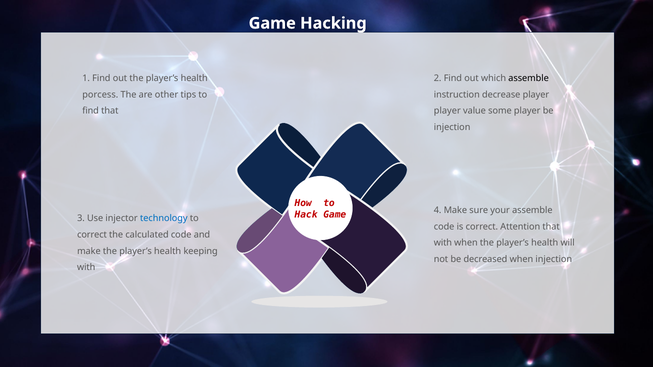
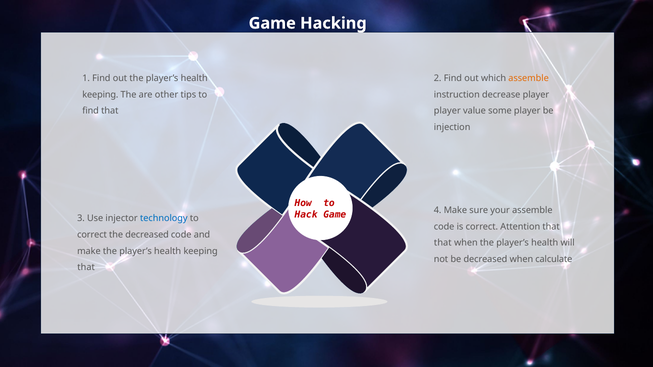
assemble at (529, 78) colour: black -> orange
porcess at (100, 95): porcess -> keeping
the calculated: calculated -> decreased
with at (443, 243): with -> that
when injection: injection -> calculate
with at (86, 268): with -> that
